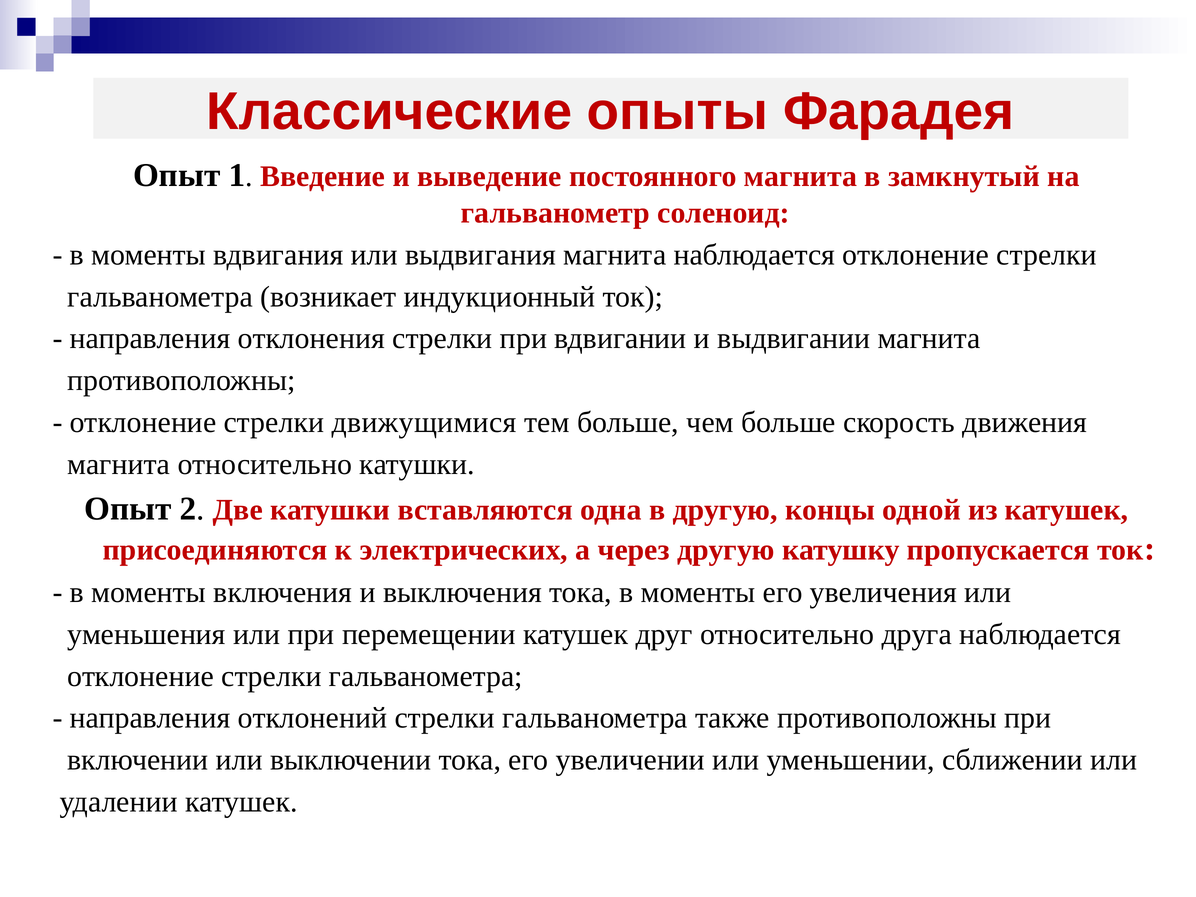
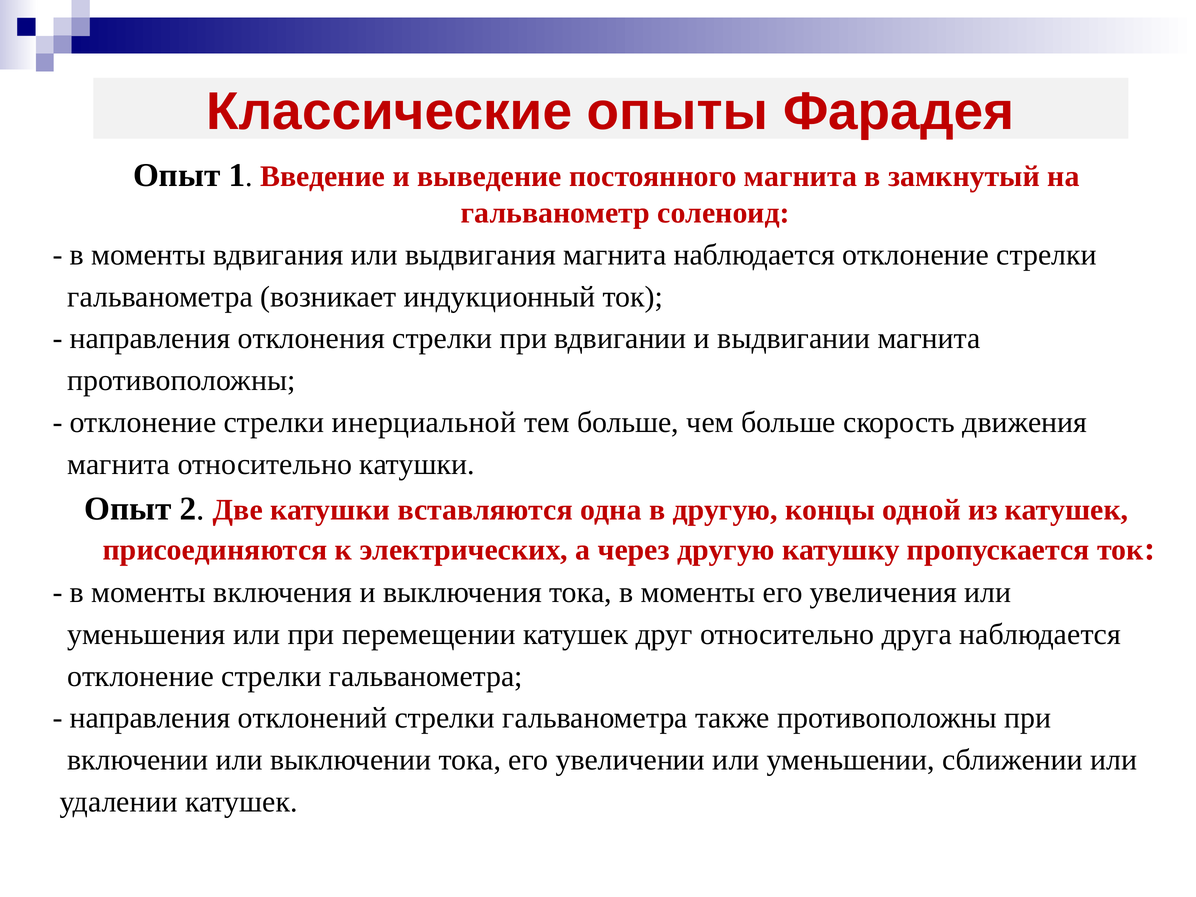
движущимися: движущимися -> инерциальной
